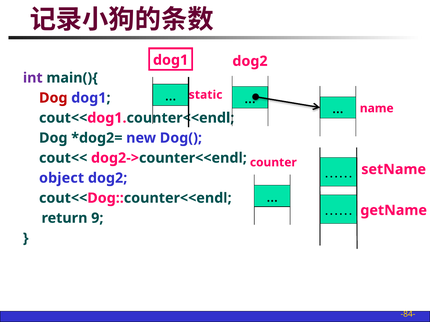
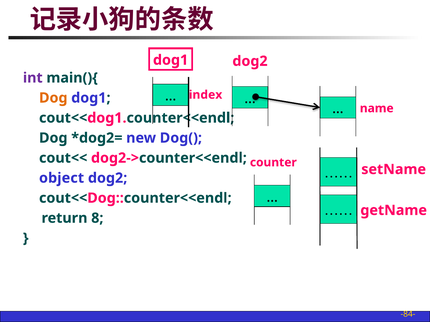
static: static -> index
Dog at (53, 98) colour: red -> orange
9: 9 -> 8
